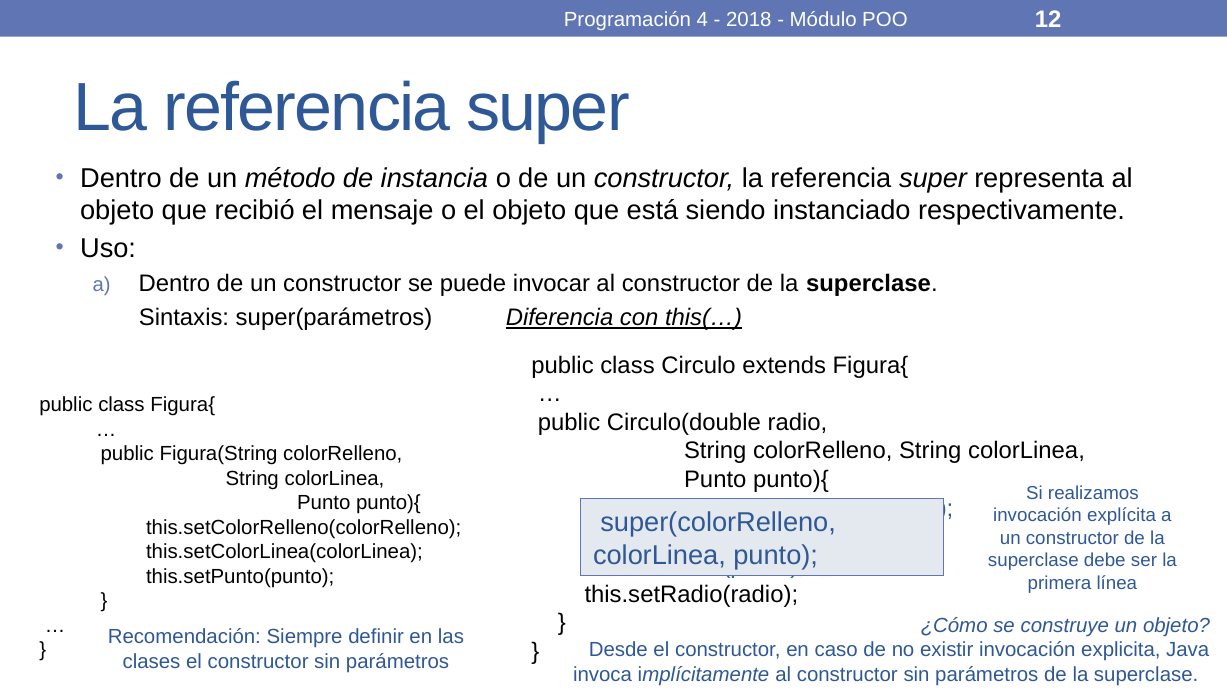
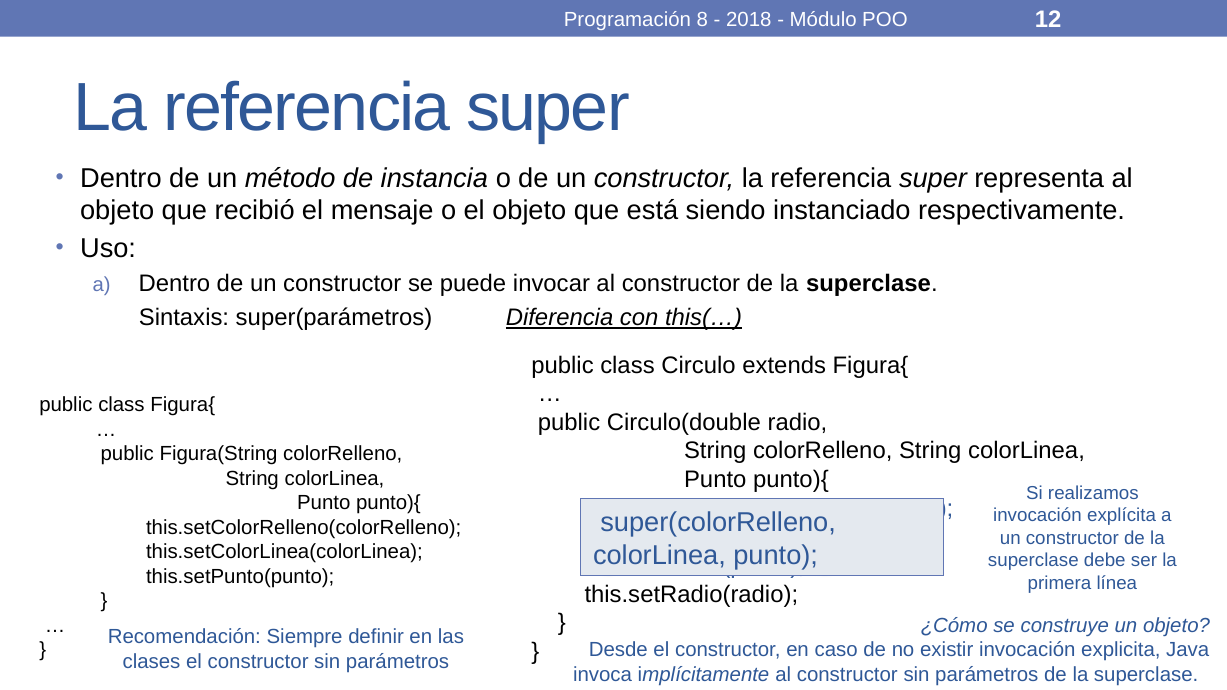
4: 4 -> 8
